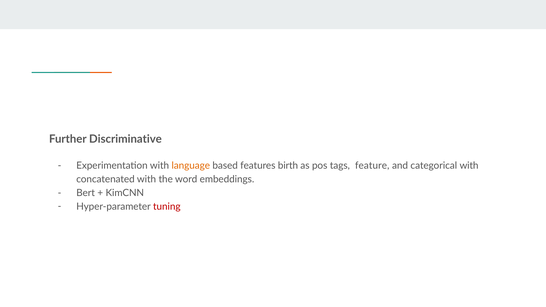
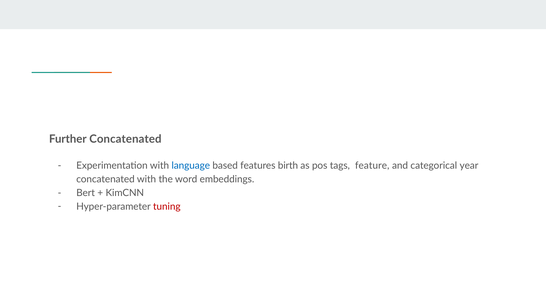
Further Discriminative: Discriminative -> Concatenated
language colour: orange -> blue
categorical with: with -> year
